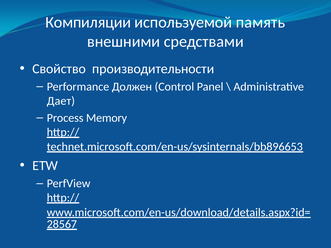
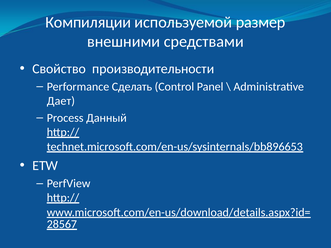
память: память -> размер
Должен: Должен -> Сделать
Memory: Memory -> Данный
